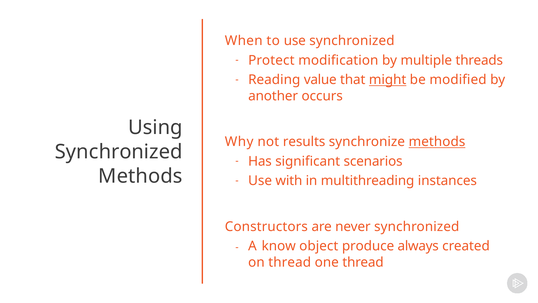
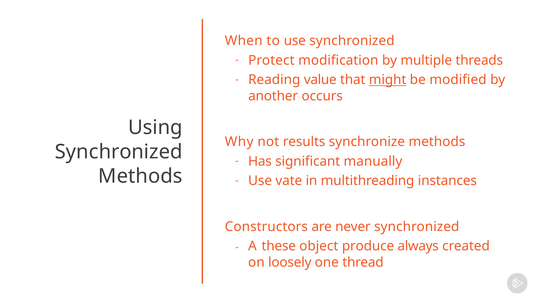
methods at (437, 142) underline: present -> none
scenarios: scenarios -> manually
with: with -> vate
know: know -> these
on thread: thread -> loosely
